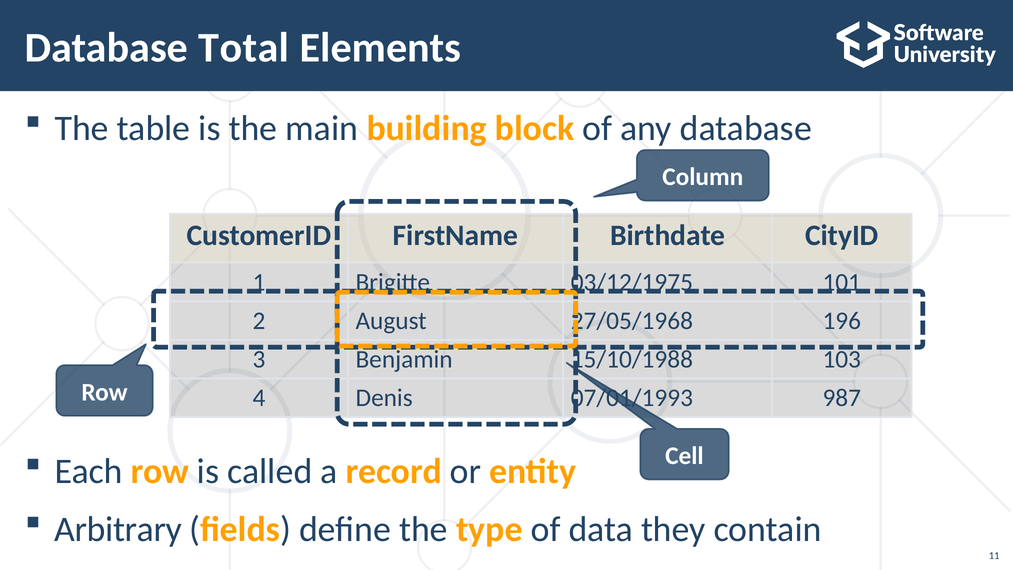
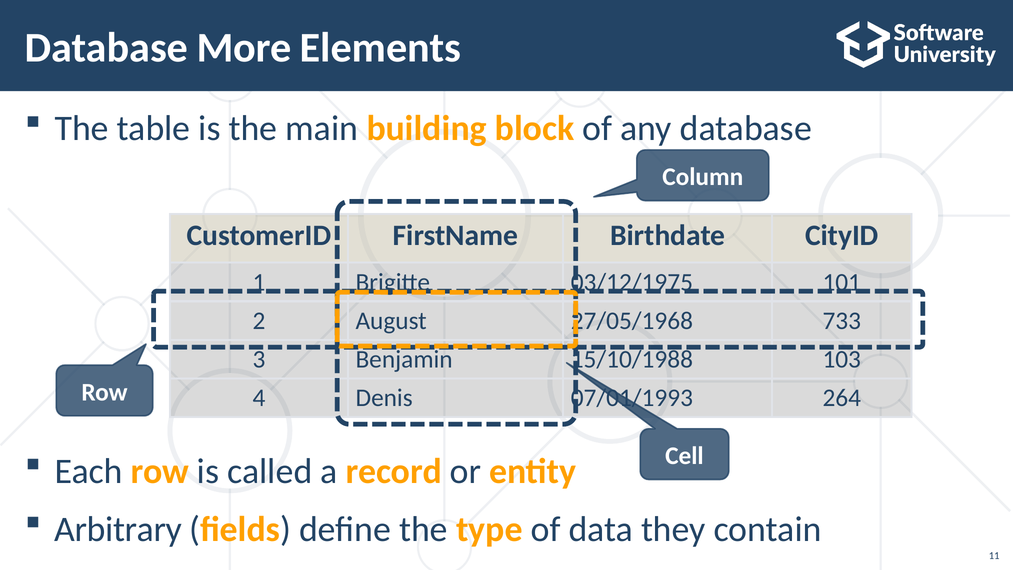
Total: Total -> More
196: 196 -> 733
987: 987 -> 264
